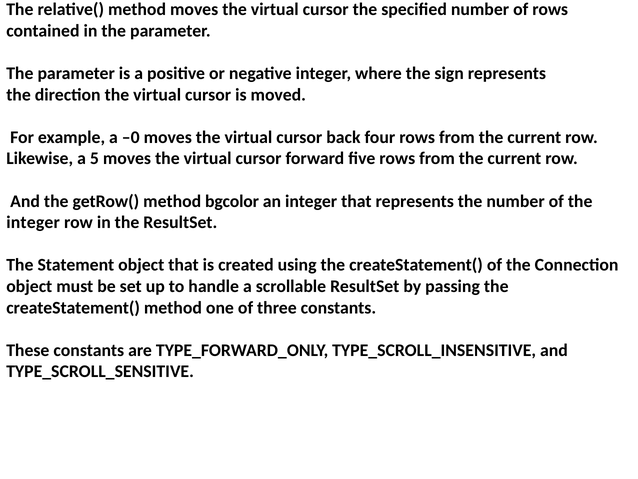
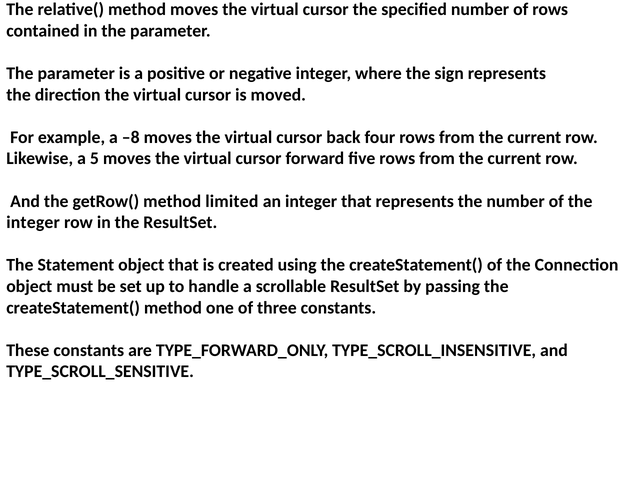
–0: –0 -> –8
bgcolor: bgcolor -> limited
